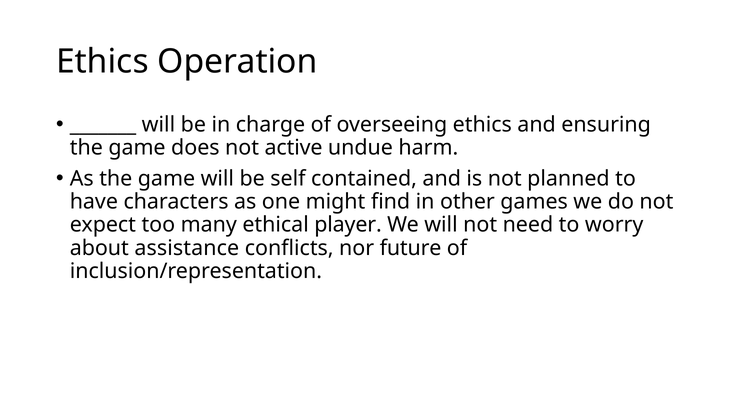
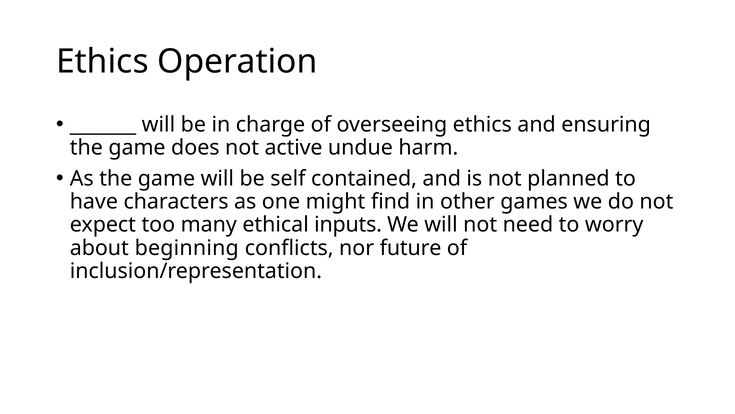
player: player -> inputs
assistance: assistance -> beginning
